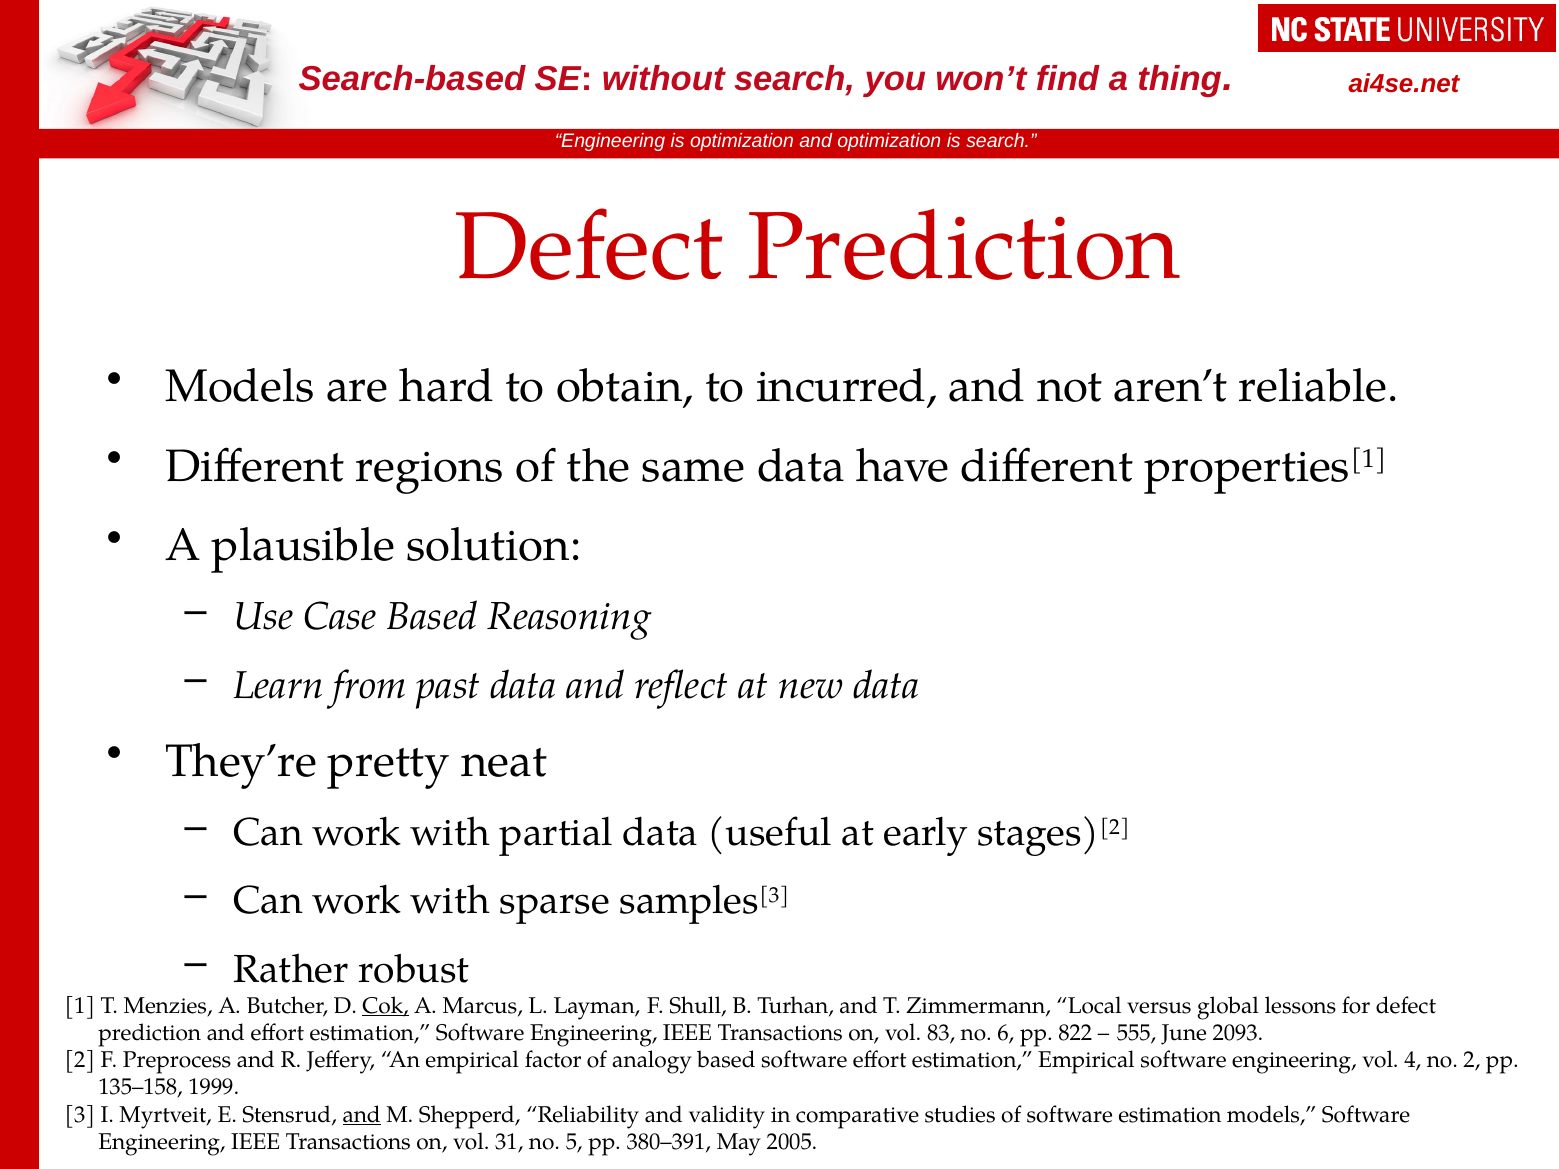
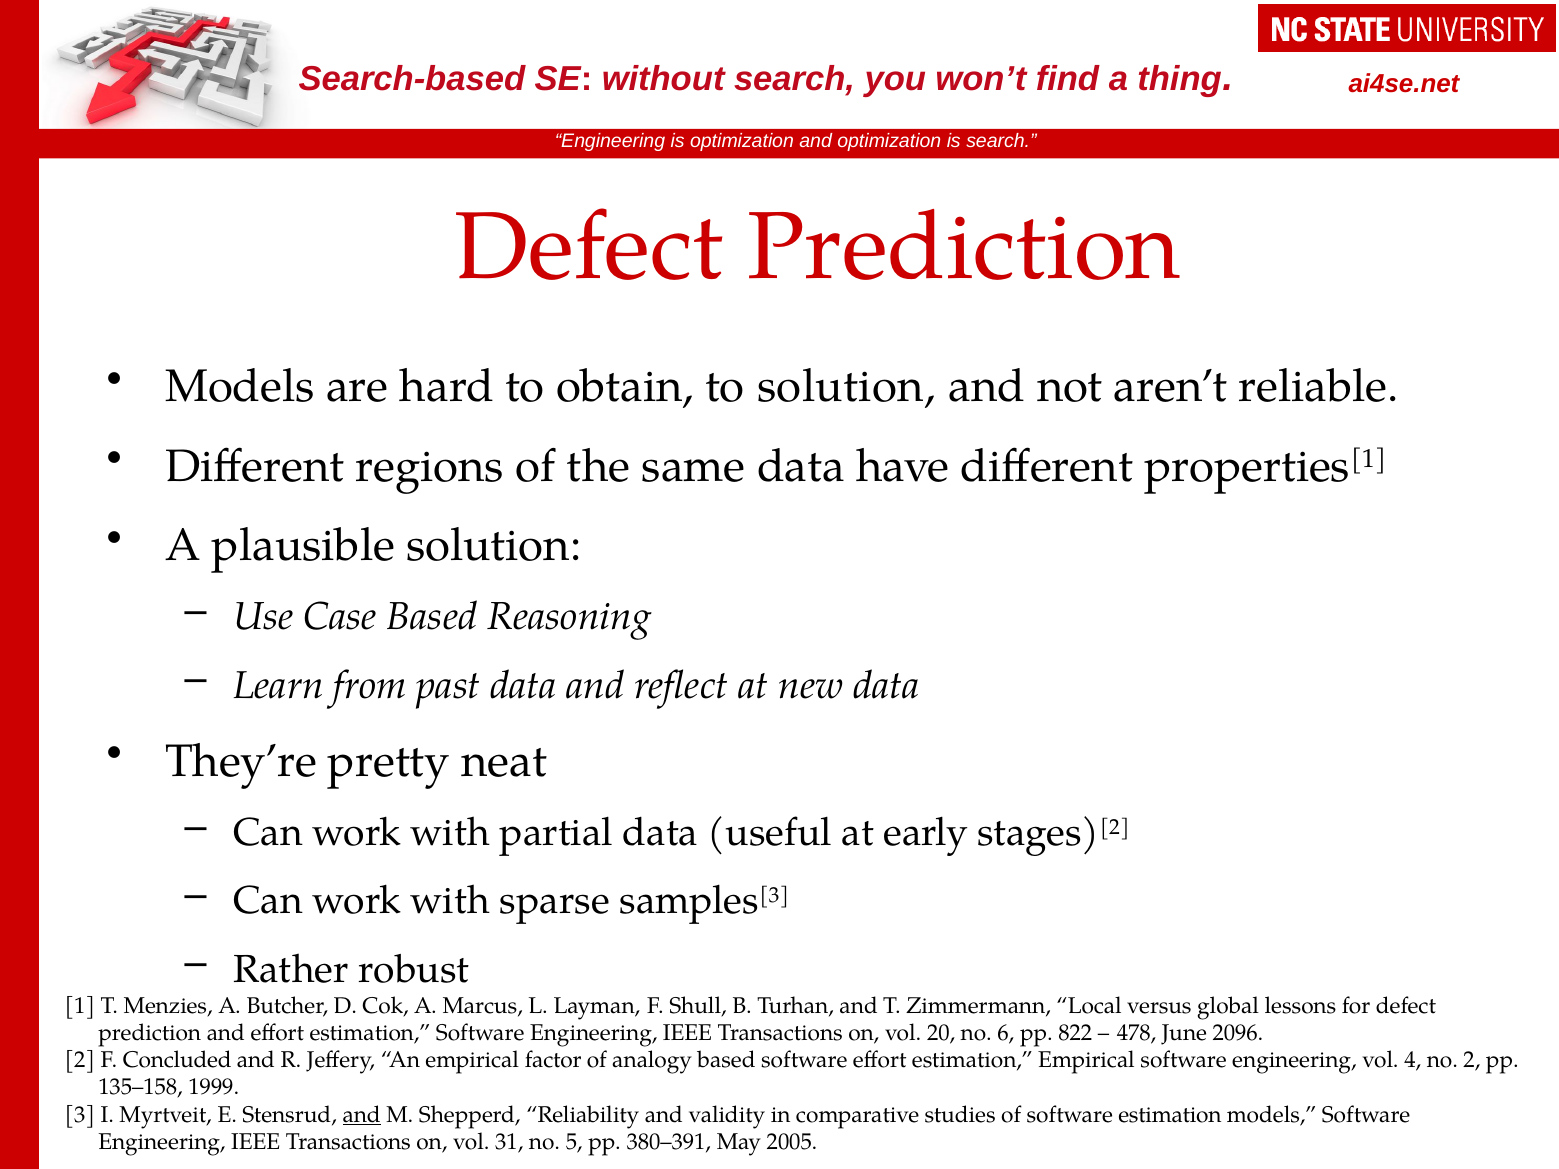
to incurred: incurred -> solution
Cok underline: present -> none
83: 83 -> 20
555: 555 -> 478
2093: 2093 -> 2096
Preprocess: Preprocess -> Concluded
